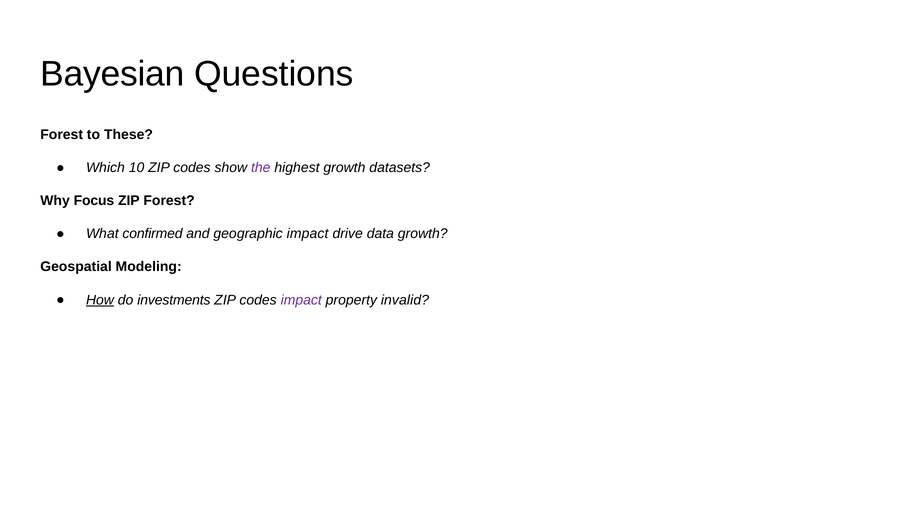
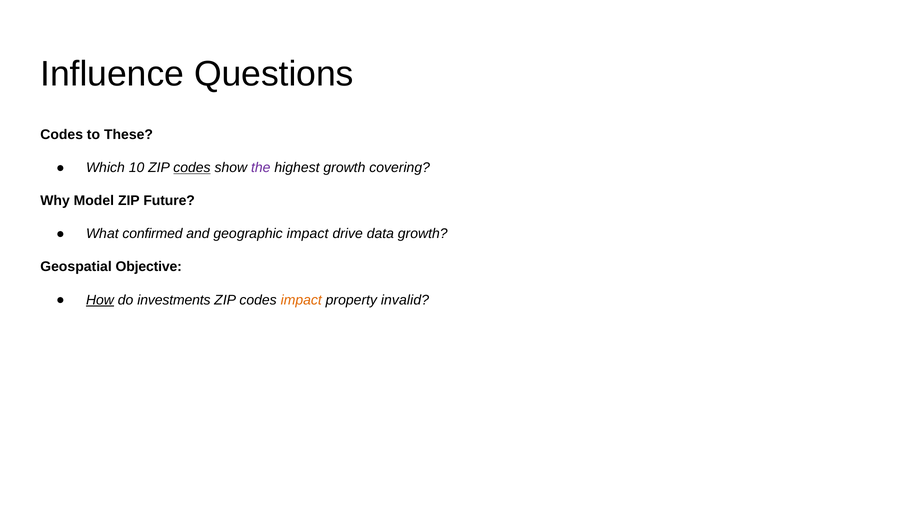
Bayesian: Bayesian -> Influence
Forest at (62, 135): Forest -> Codes
codes at (192, 168) underline: none -> present
datasets: datasets -> covering
Focus: Focus -> Model
ZIP Forest: Forest -> Future
Modeling: Modeling -> Objective
impact at (301, 300) colour: purple -> orange
